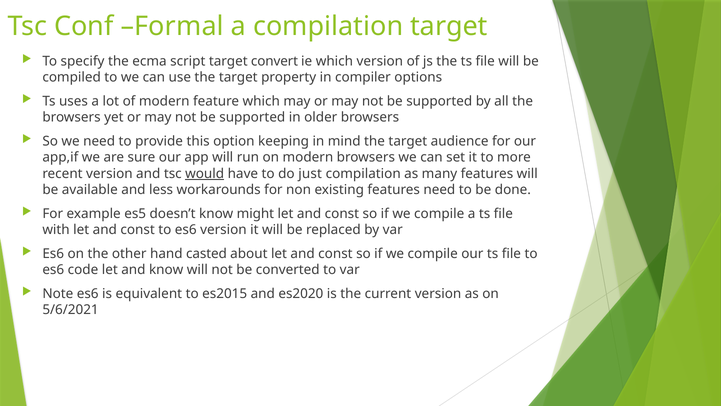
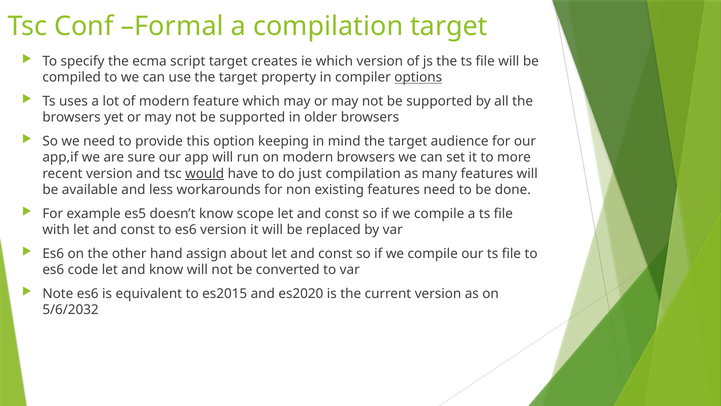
convert: convert -> creates
options underline: none -> present
might: might -> scope
casted: casted -> assign
5/6/2021: 5/6/2021 -> 5/6/2032
